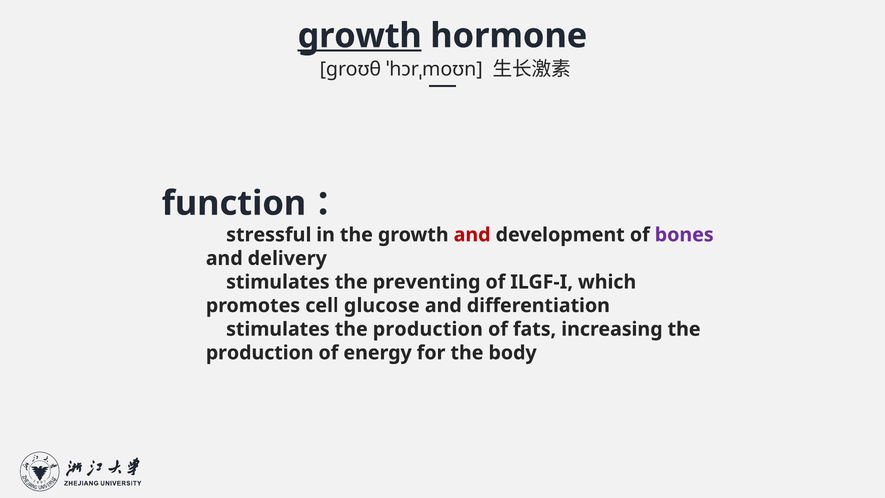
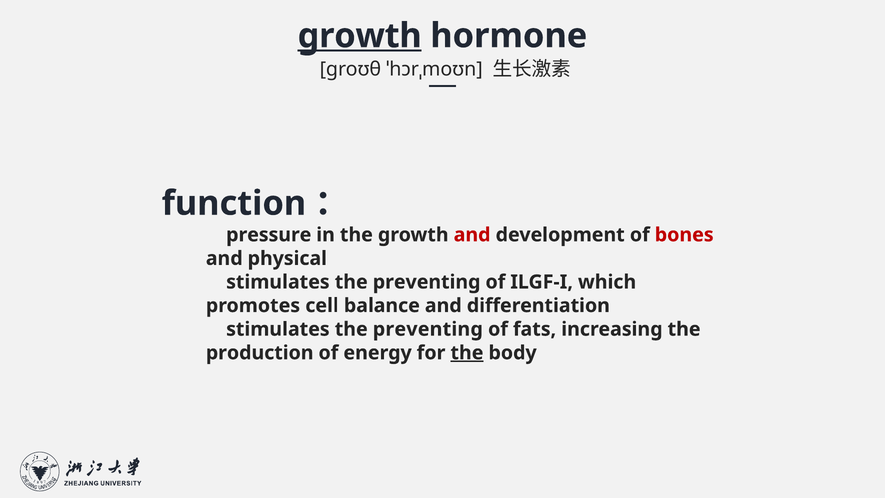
stressful: stressful -> pressure
bones colour: purple -> red
delivery: delivery -> physical
glucose: glucose -> balance
production at (428, 329): production -> preventing
the at (467, 353) underline: none -> present
